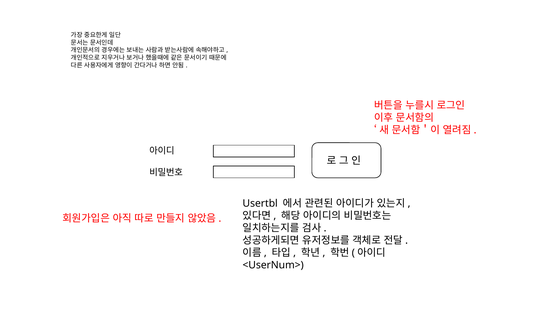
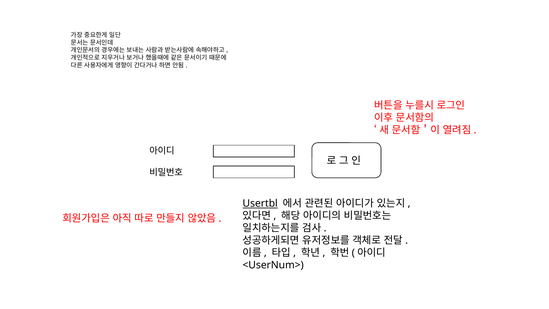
Usertbl underline: none -> present
